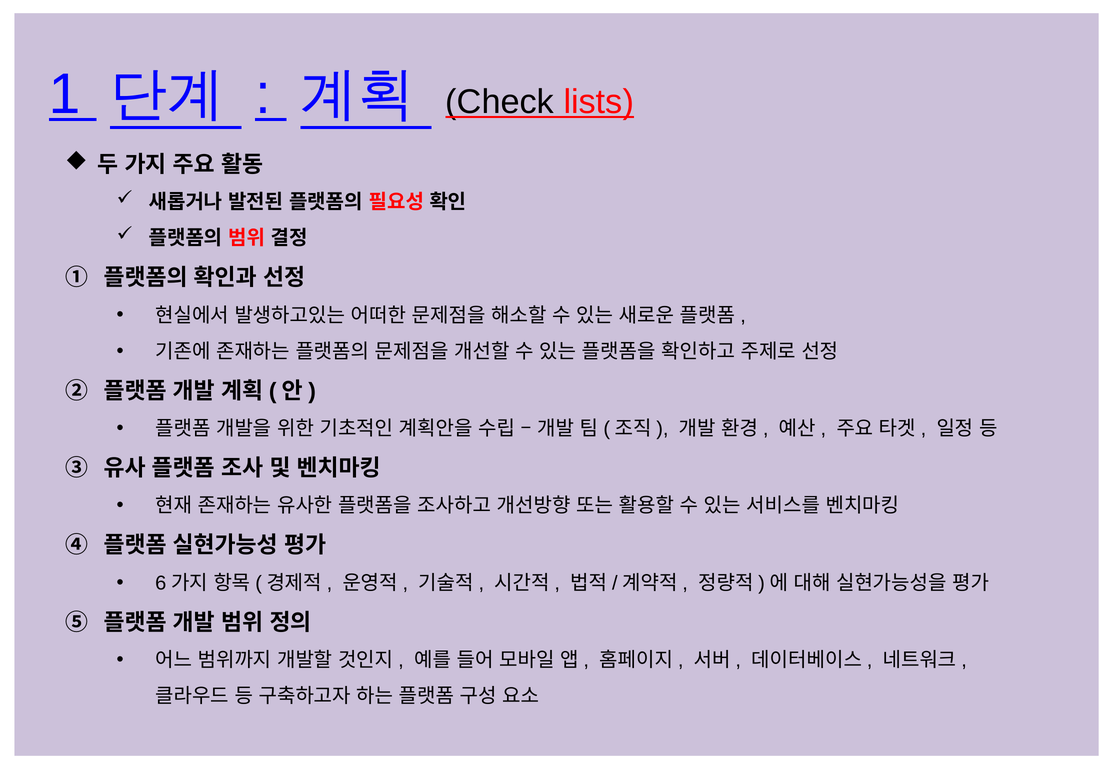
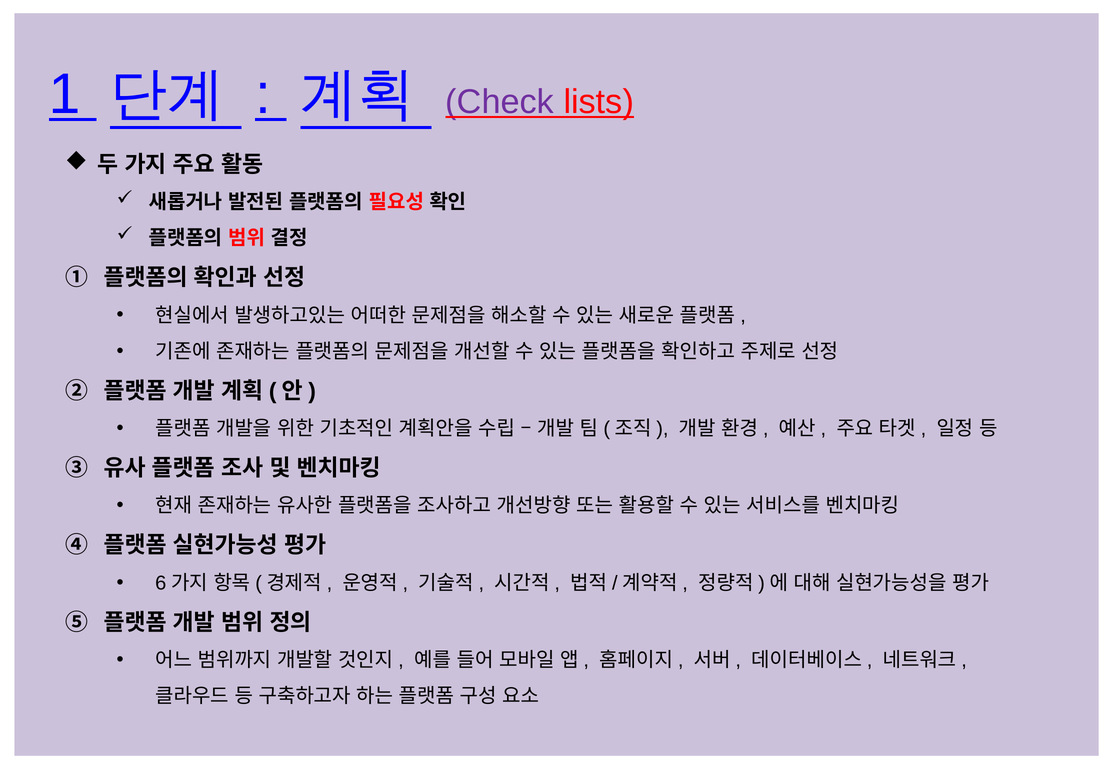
Check colour: black -> purple
